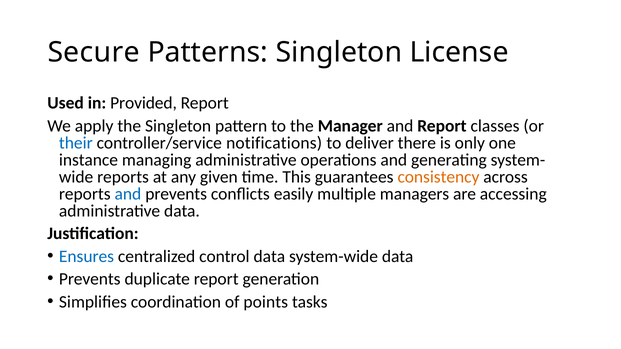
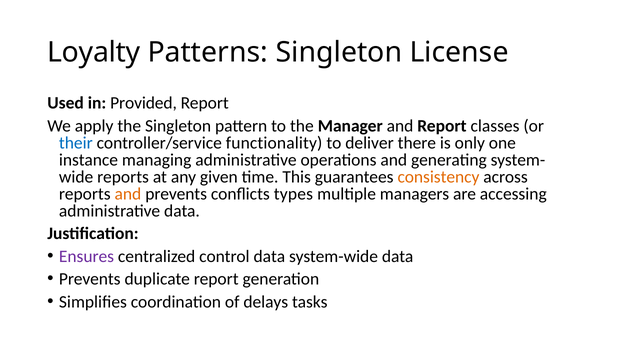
Secure: Secure -> Loyalty
notifications: notifications -> functionality
and at (128, 194) colour: blue -> orange
easily: easily -> types
Ensures colour: blue -> purple
points: points -> delays
